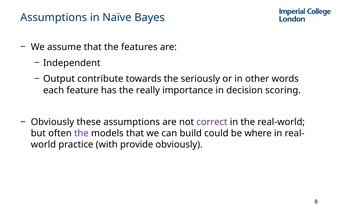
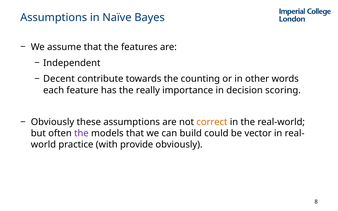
Output: Output -> Decent
seriously: seriously -> counting
correct colour: purple -> orange
where: where -> vector
